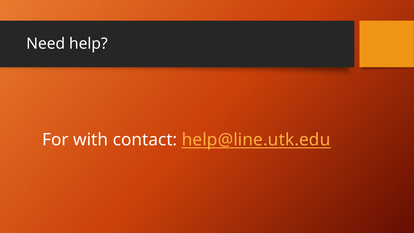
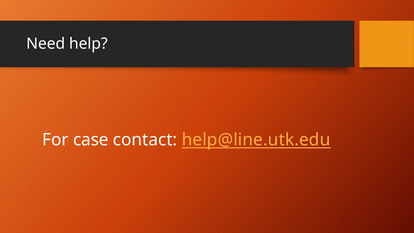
with: with -> case
